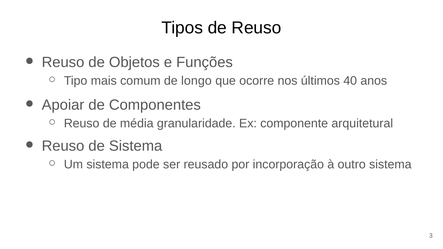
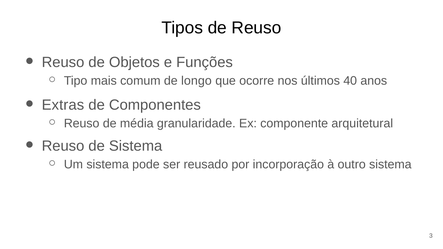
Apoiar: Apoiar -> Extras
